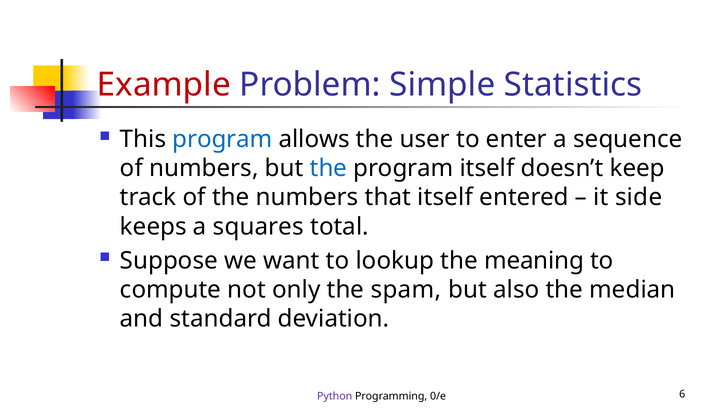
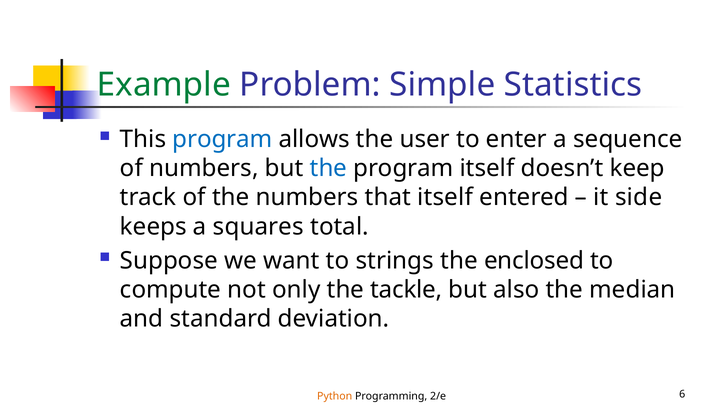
Example colour: red -> green
lookup: lookup -> strings
meaning: meaning -> enclosed
spam: spam -> tackle
Python colour: purple -> orange
0/e: 0/e -> 2/e
